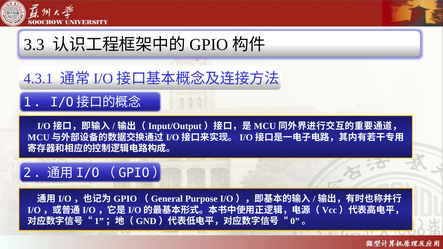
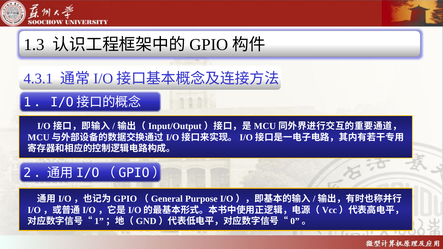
3.3: 3.3 -> 1.3
